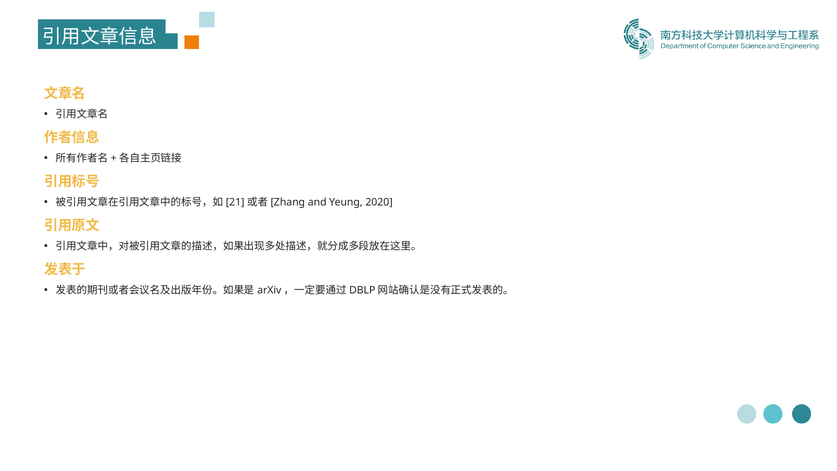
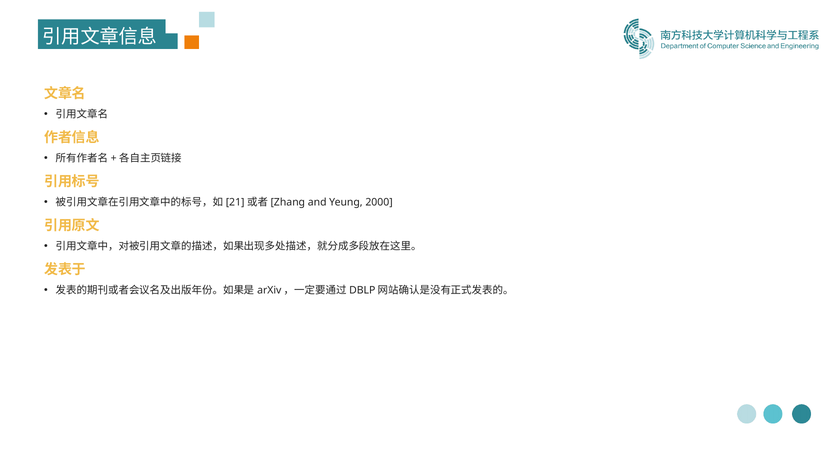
2020: 2020 -> 2000
